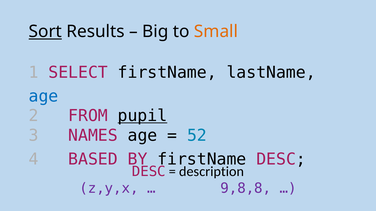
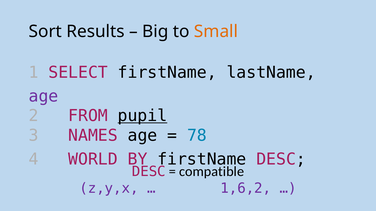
Sort underline: present -> none
age at (44, 96) colour: blue -> purple
52: 52 -> 78
BASED: BASED -> WORLD
description: description -> compatible
9,8,8: 9,8,8 -> 1,6,2
